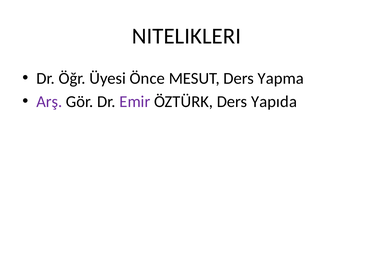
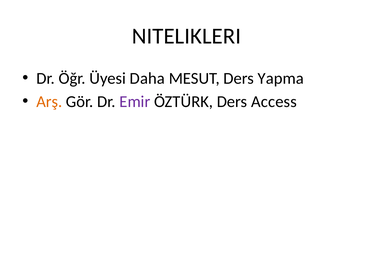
Önce: Önce -> Daha
Arş colour: purple -> orange
Yapıda: Yapıda -> Access
